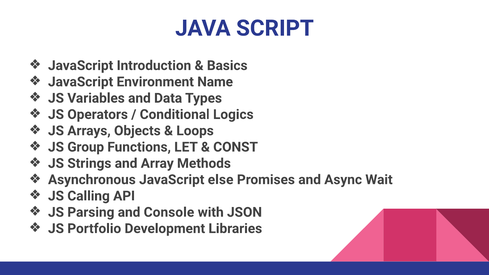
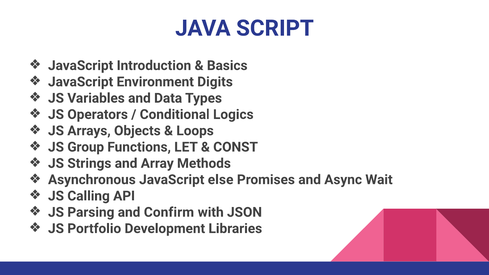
Name: Name -> Digits
Console: Console -> Confirm
